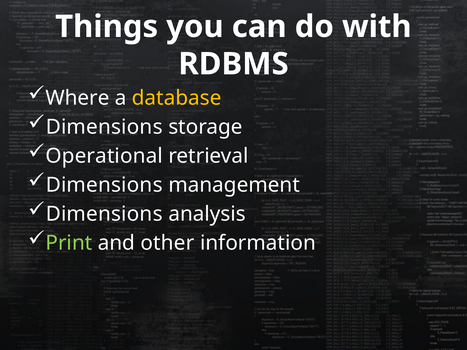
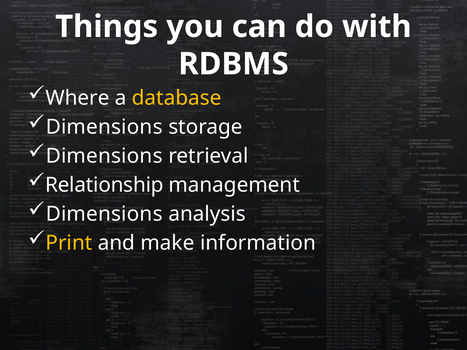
Operational at (104, 156): Operational -> Dimensions
Dimensions at (104, 185): Dimensions -> Relationship
Print colour: light green -> yellow
other: other -> make
